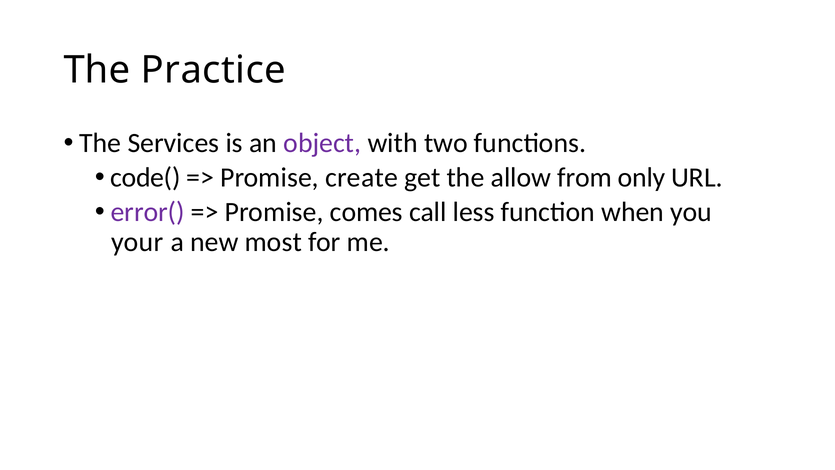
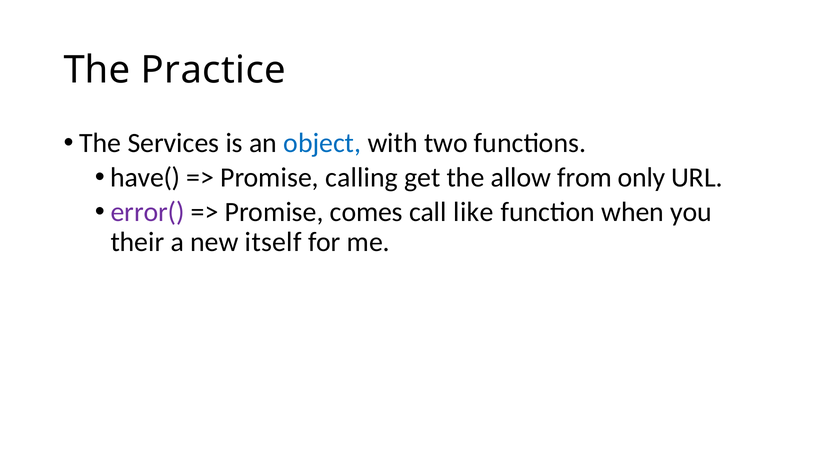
object colour: purple -> blue
code(: code( -> have(
create: create -> calling
less: less -> like
your: your -> their
most: most -> itself
